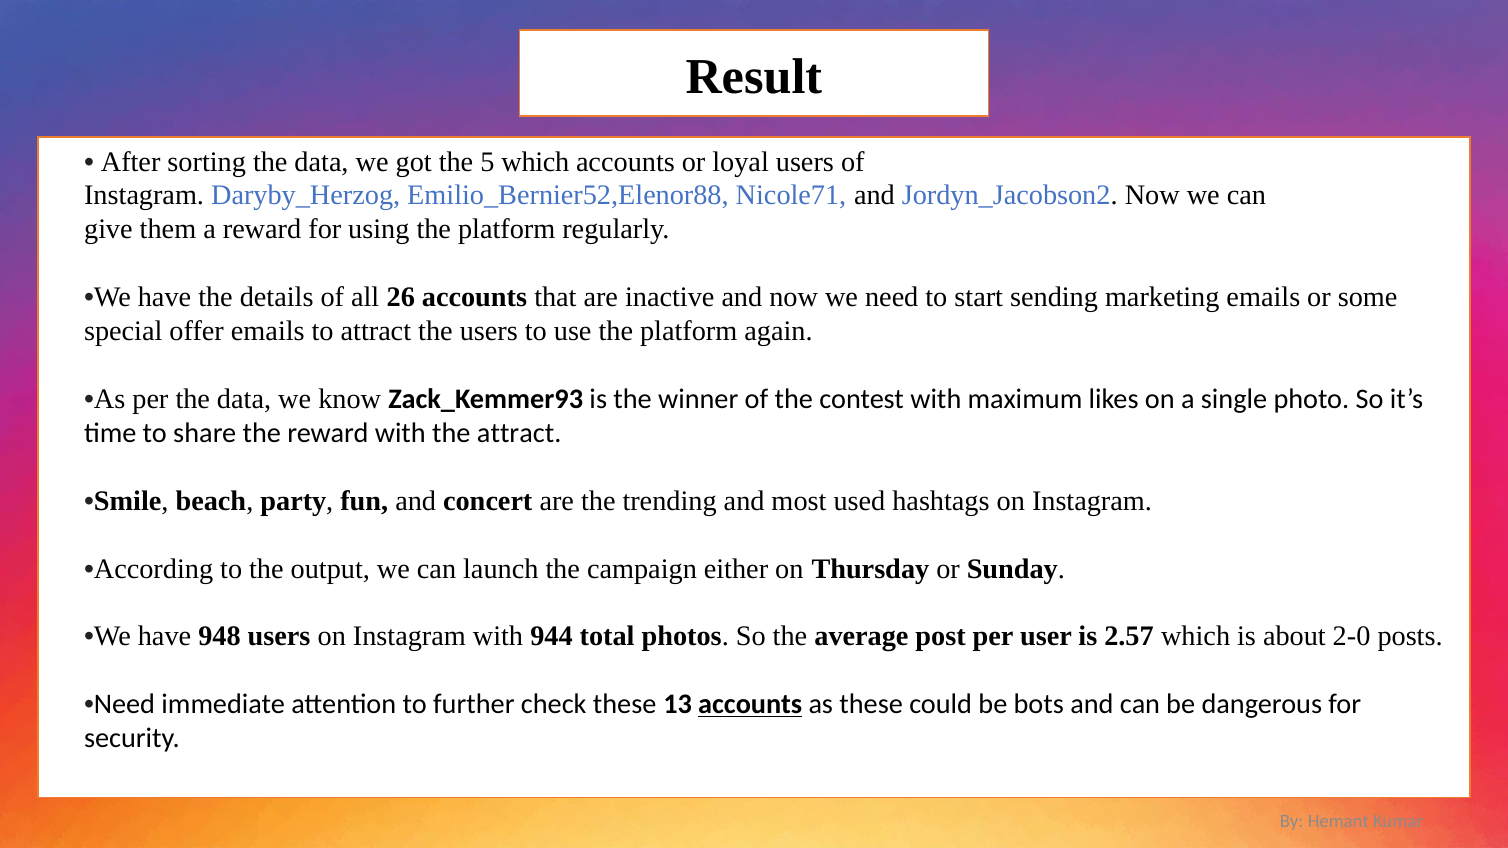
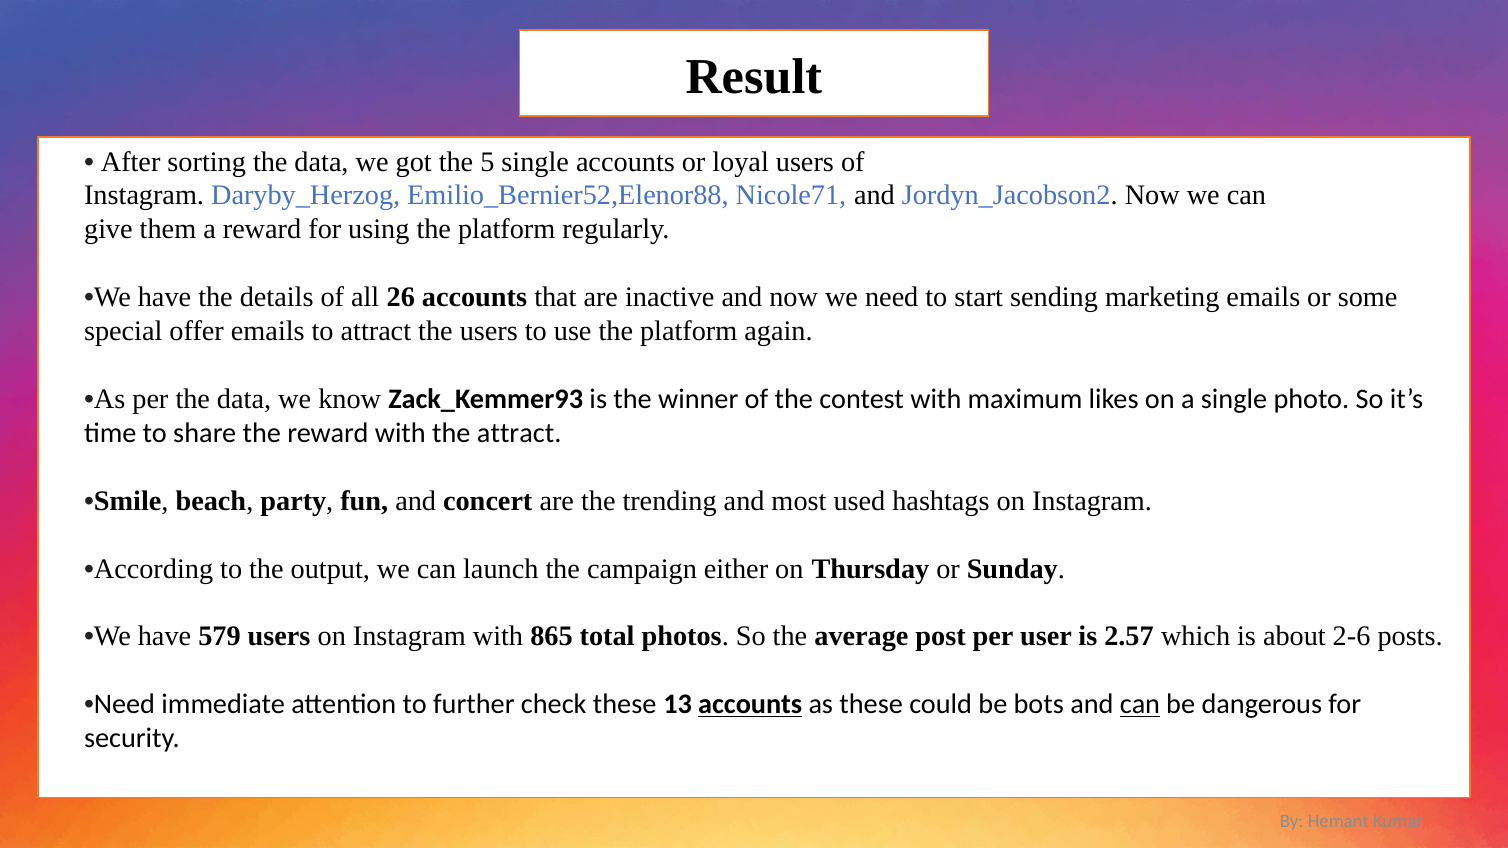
5 which: which -> single
948: 948 -> 579
944: 944 -> 865
2-0: 2-0 -> 2-6
can at (1140, 705) underline: none -> present
